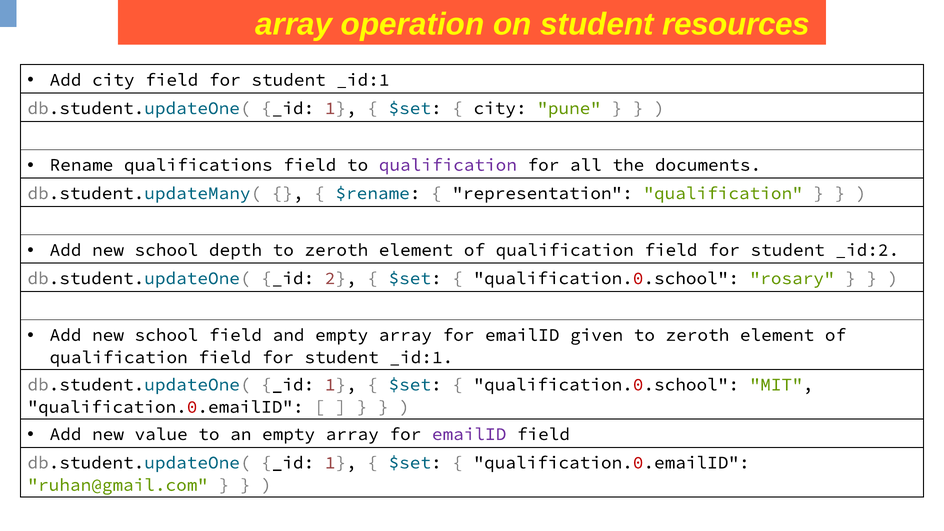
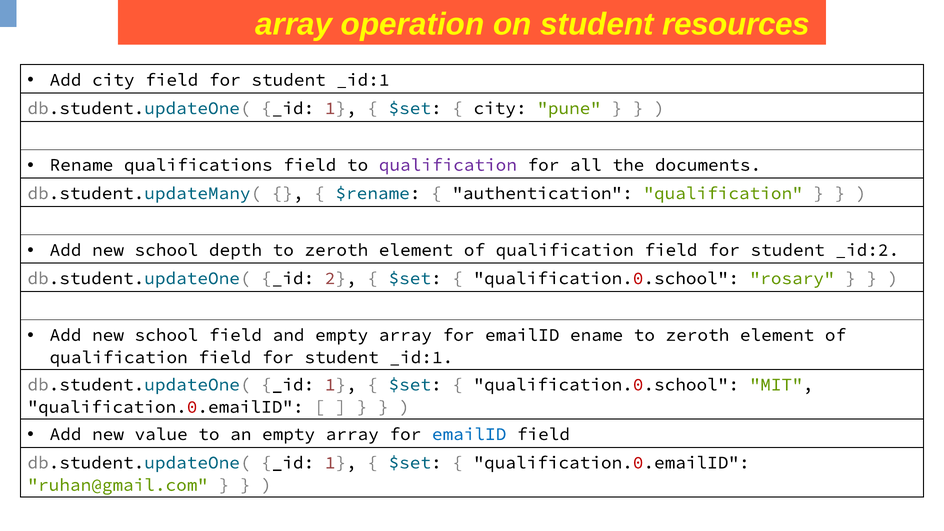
representation: representation -> authentication
given: given -> ename
emailID at (469, 434) colour: purple -> blue
